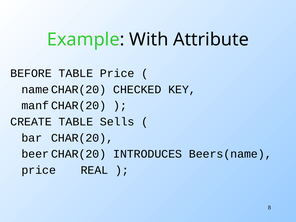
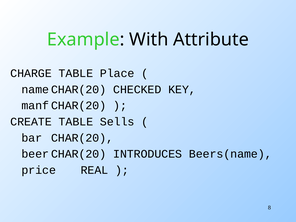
BEFORE: BEFORE -> CHARGE
TABLE Price: Price -> Place
